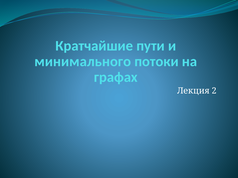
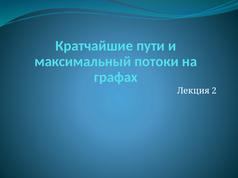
минимального: минимального -> максимальный
